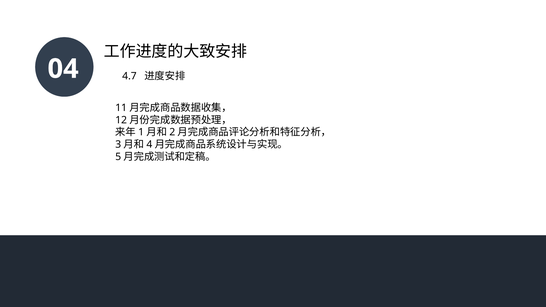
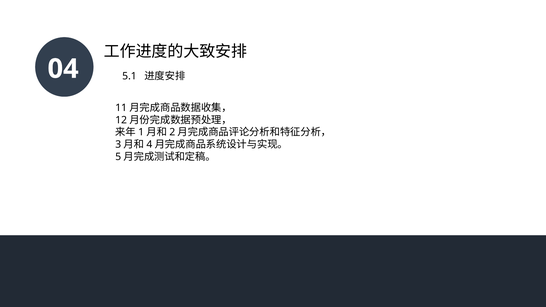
4.7: 4.7 -> 5.1
